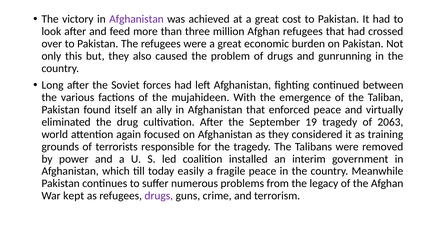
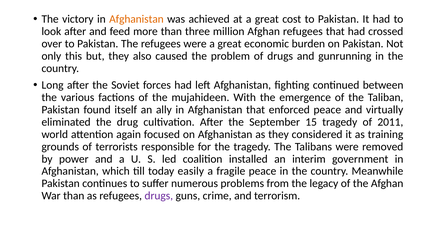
Afghanistan at (136, 19) colour: purple -> orange
19: 19 -> 15
2063: 2063 -> 2011
War kept: kept -> than
